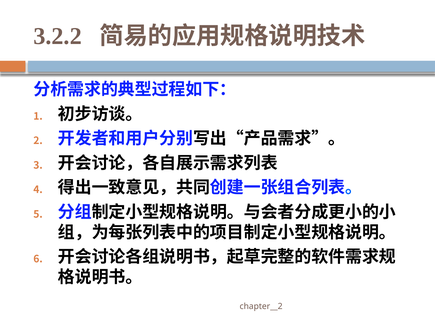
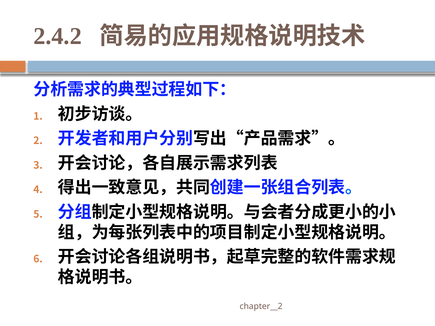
3.2.2: 3.2.2 -> 2.4.2
